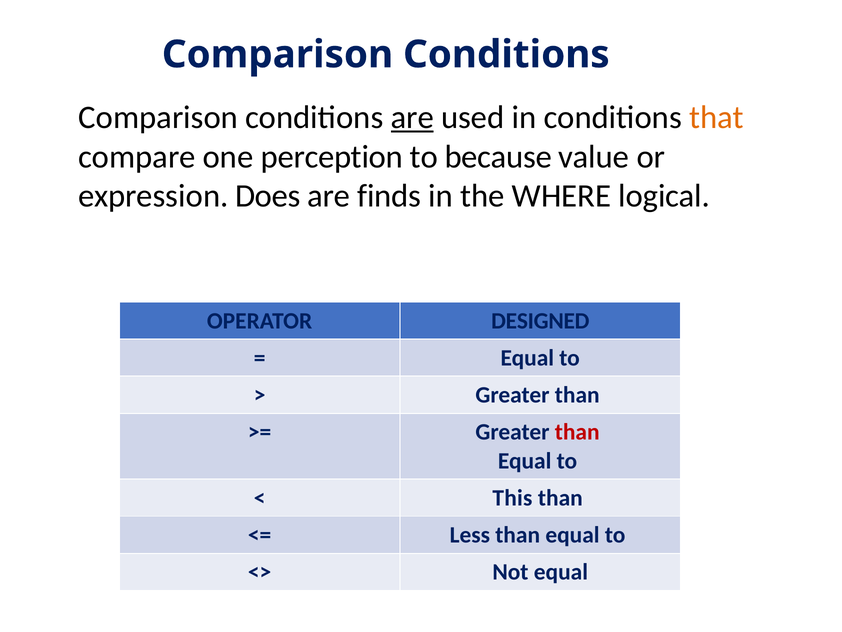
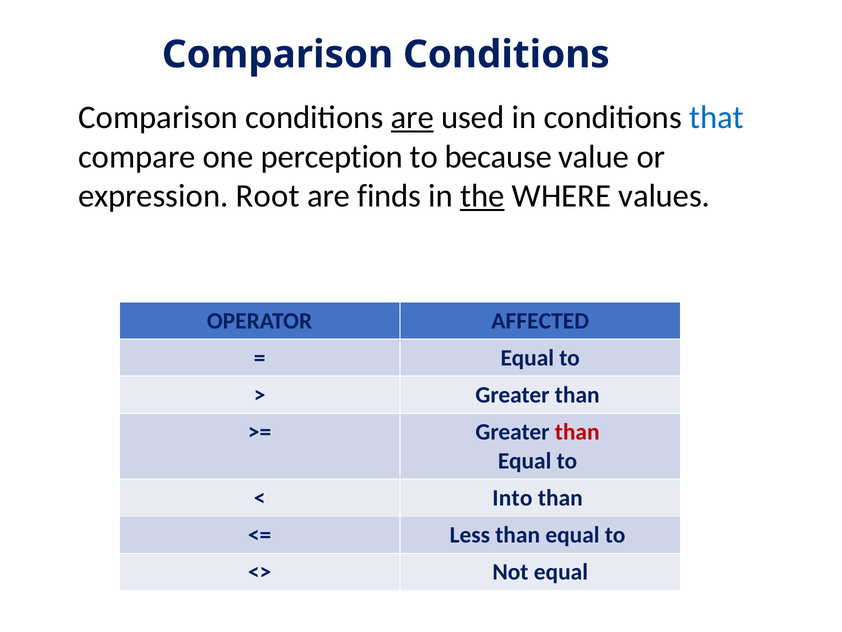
that colour: orange -> blue
Does: Does -> Root
the underline: none -> present
logical: logical -> values
DESIGNED: DESIGNED -> AFFECTED
This: This -> Into
